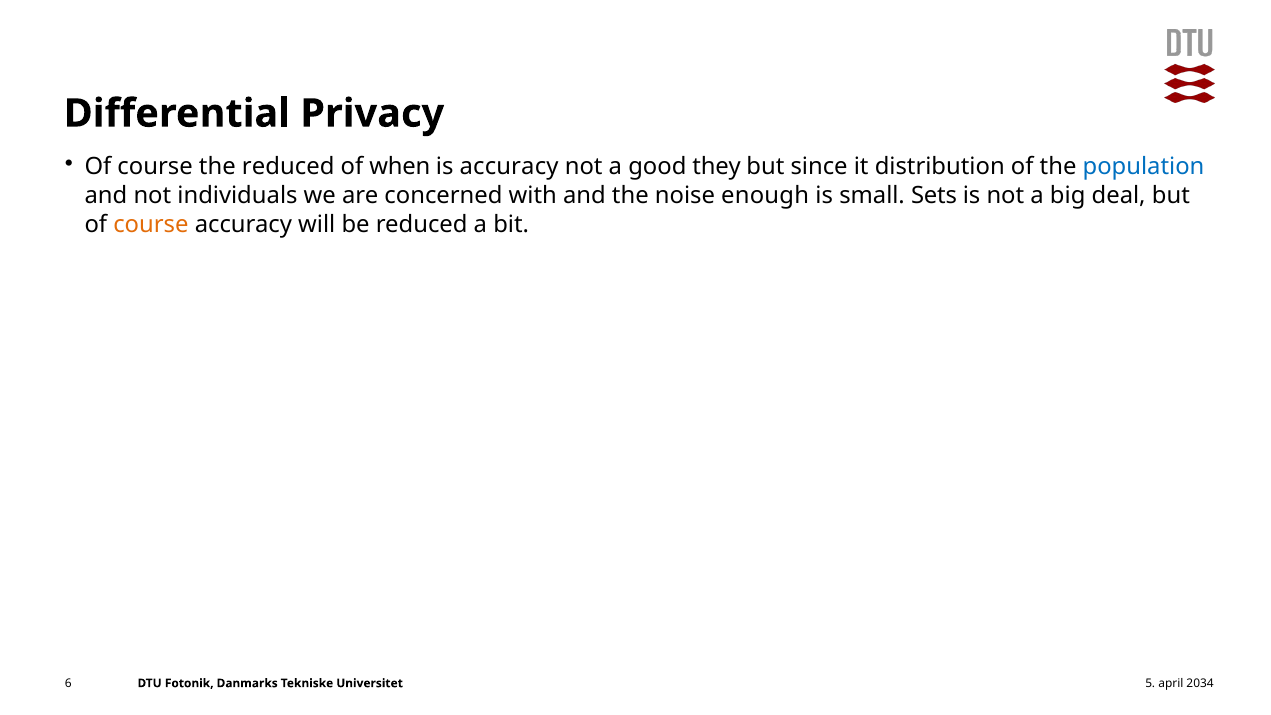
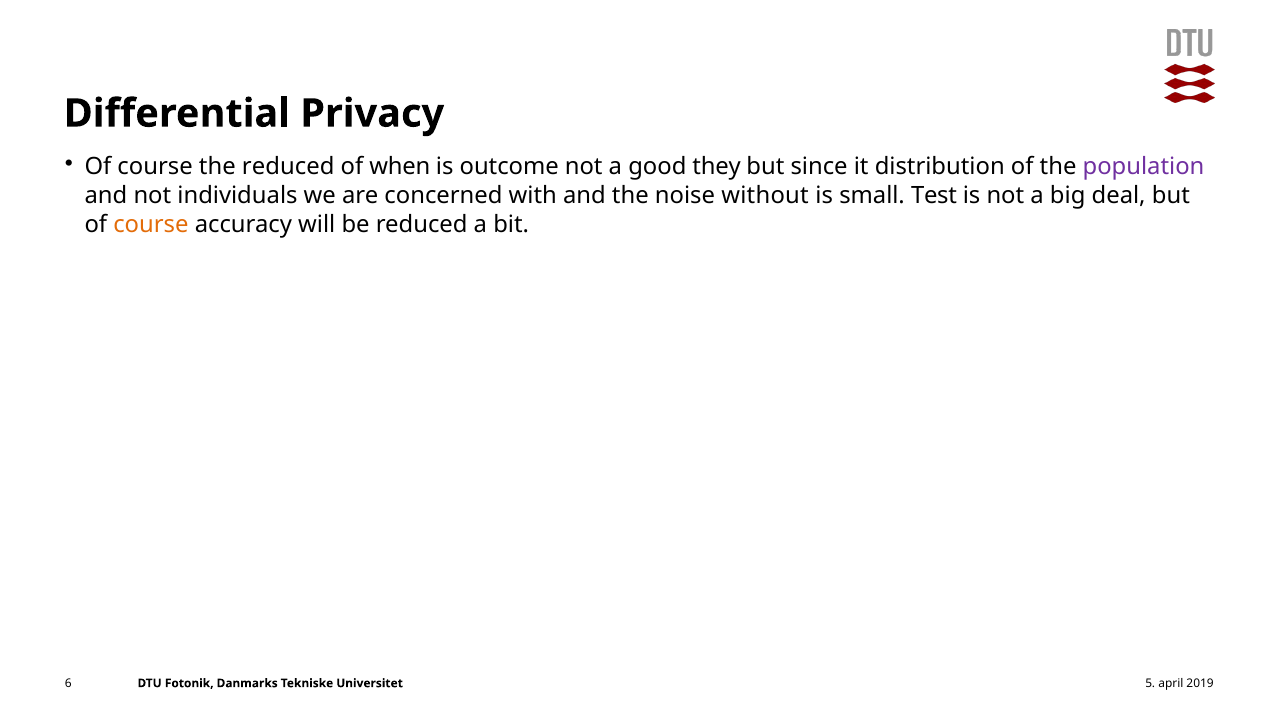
is accuracy: accuracy -> outcome
population colour: blue -> purple
enough: enough -> without
Sets: Sets -> Test
2034: 2034 -> 2019
